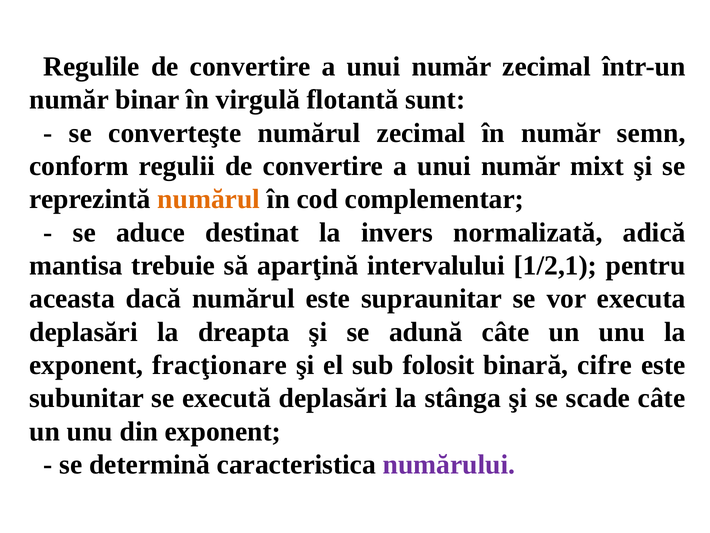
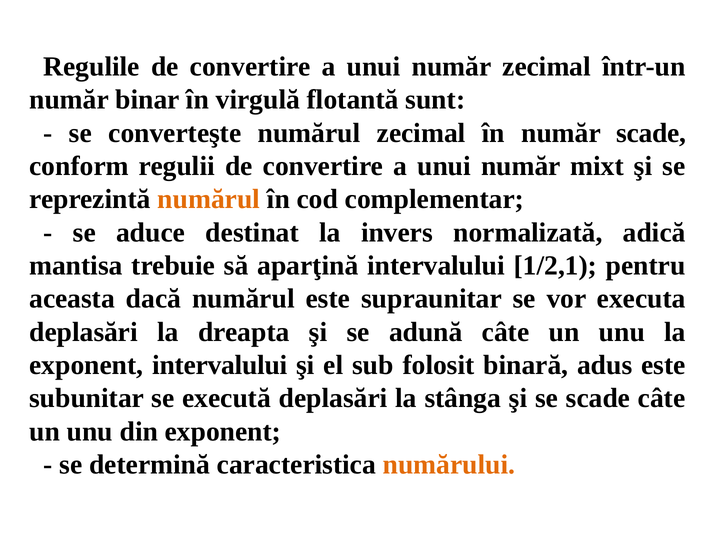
număr semn: semn -> scade
exponent fracţionare: fracţionare -> intervalului
cifre: cifre -> adus
numărului colour: purple -> orange
